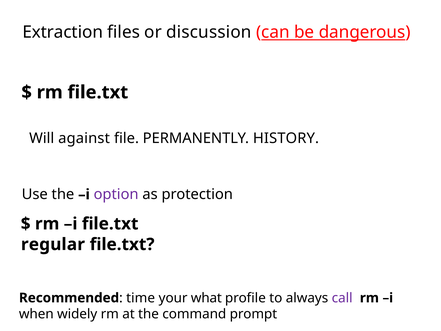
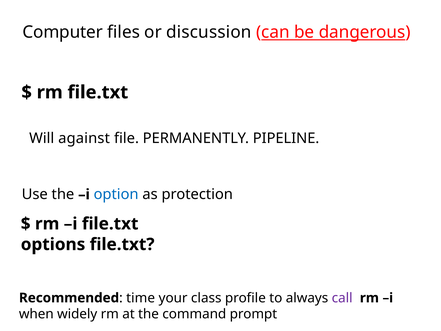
Extraction: Extraction -> Computer
HISTORY: HISTORY -> PIPELINE
option colour: purple -> blue
regular: regular -> options
what: what -> class
